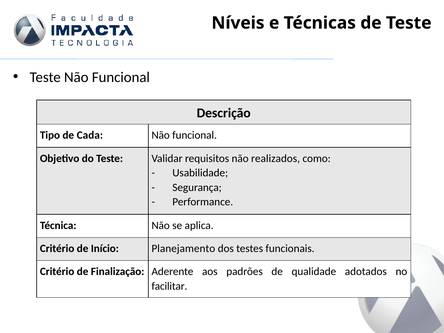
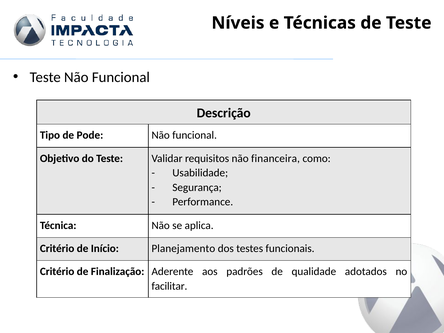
Cada: Cada -> Pode
realizados: realizados -> financeira
